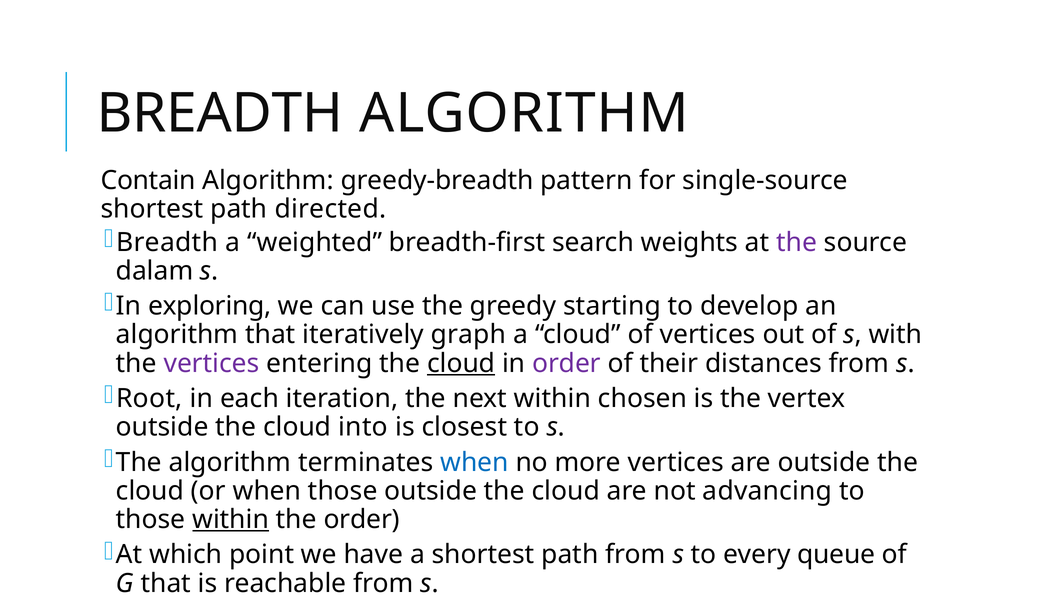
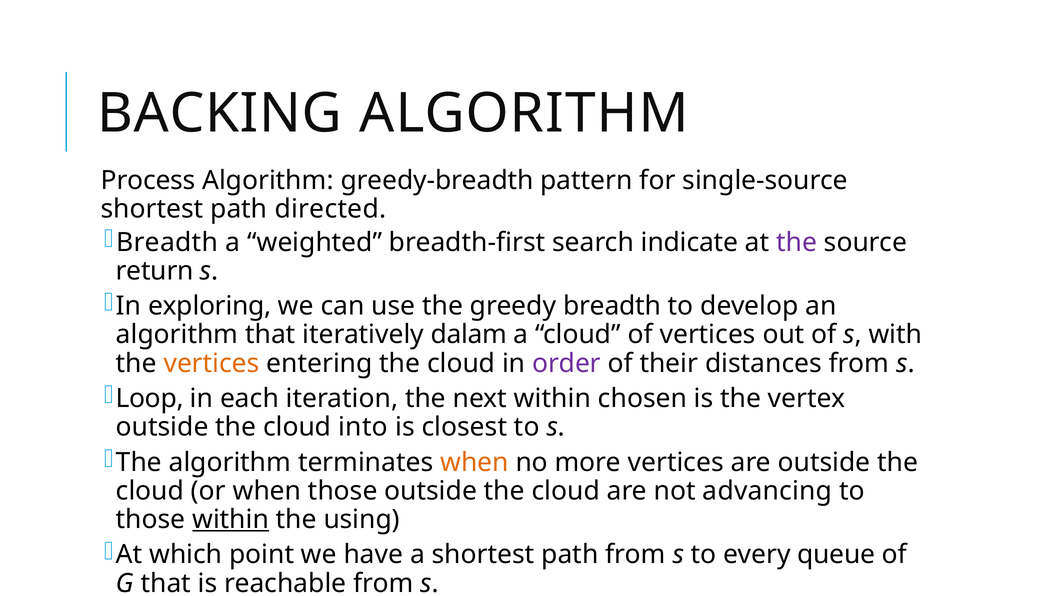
BREADTH at (220, 114): BREADTH -> BACKING
Contain: Contain -> Process
weights: weights -> indicate
dalam: dalam -> return
greedy starting: starting -> breadth
graph: graph -> dalam
vertices at (212, 363) colour: purple -> orange
cloud at (461, 363) underline: present -> none
Root: Root -> Loop
when at (474, 462) colour: blue -> orange
the order: order -> using
